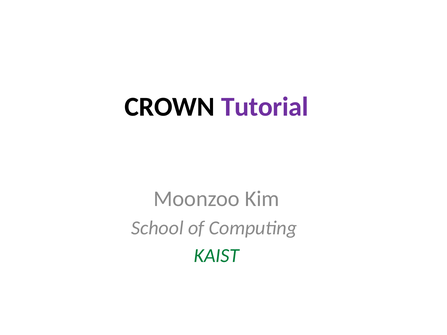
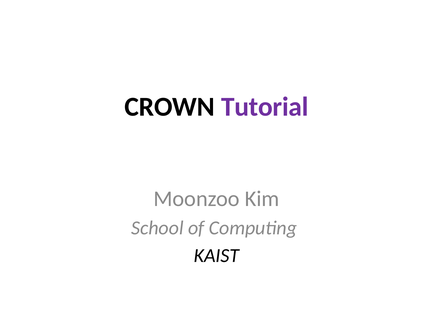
KAIST colour: green -> black
